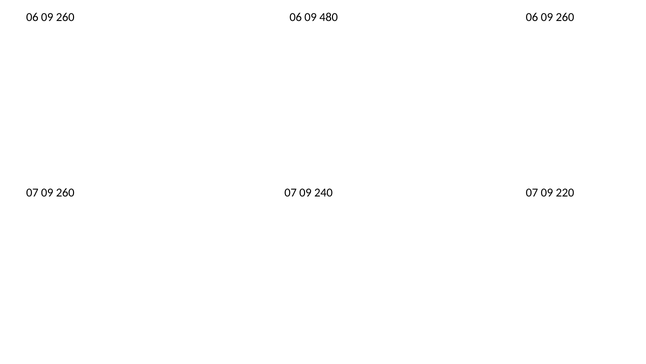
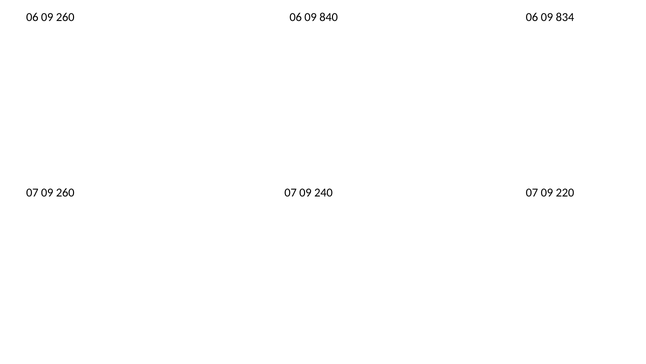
480: 480 -> 840
260 at (565, 17): 260 -> 834
